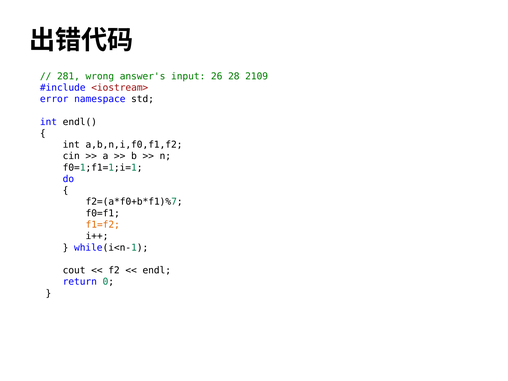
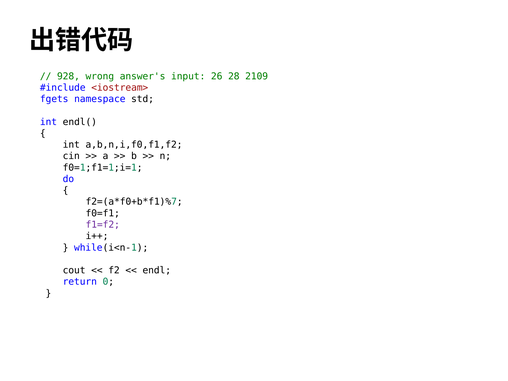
281: 281 -> 928
error: error -> fgets
f1=f2 colour: orange -> purple
